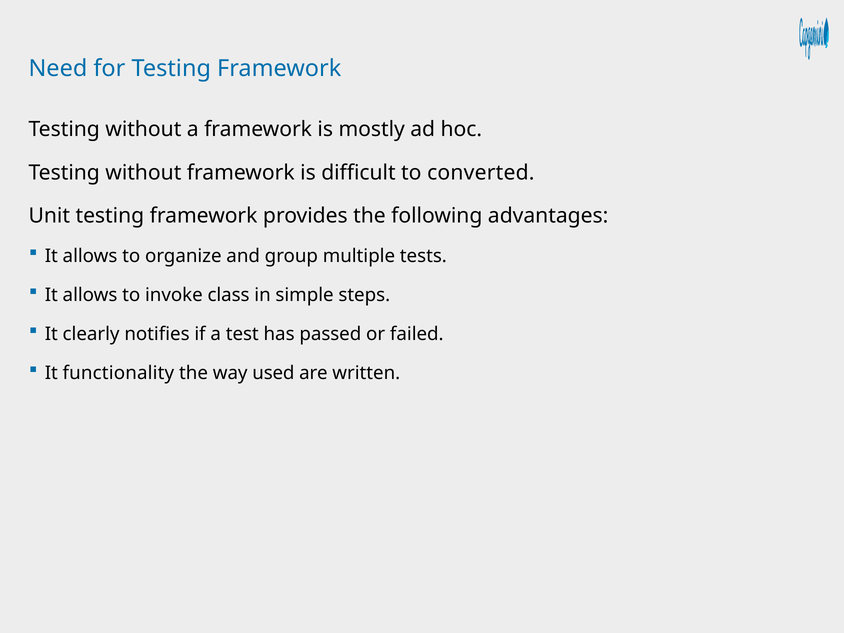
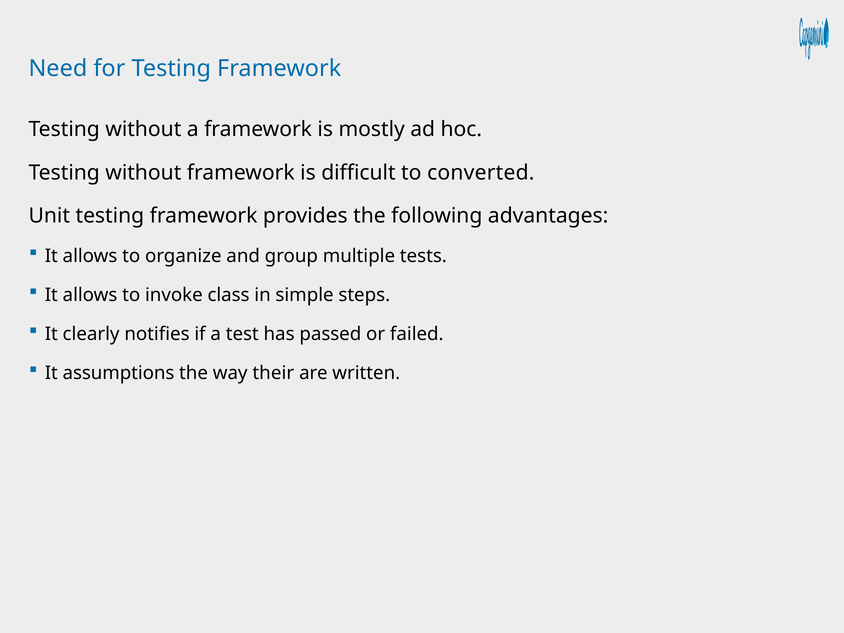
functionality: functionality -> assumptions
used: used -> their
